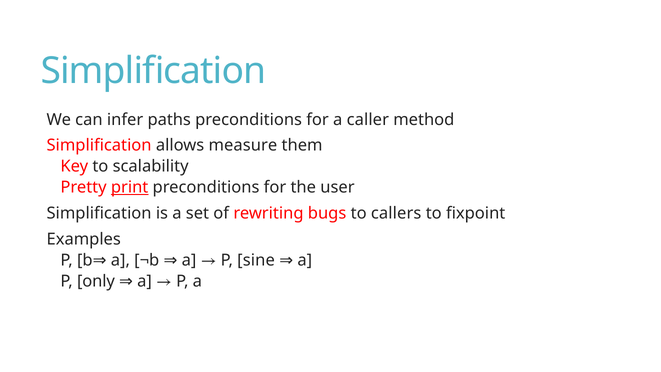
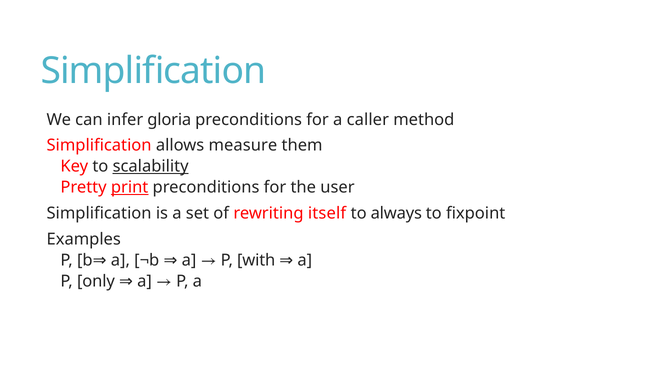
paths: paths -> gloria
scalability underline: none -> present
bugs: bugs -> itself
callers: callers -> always
sine: sine -> with
